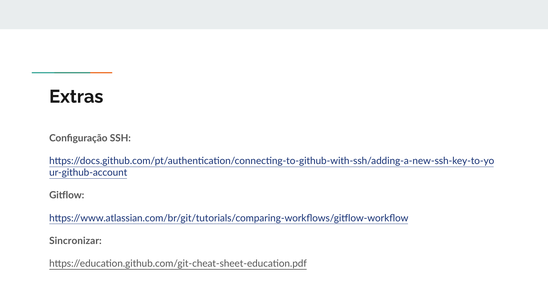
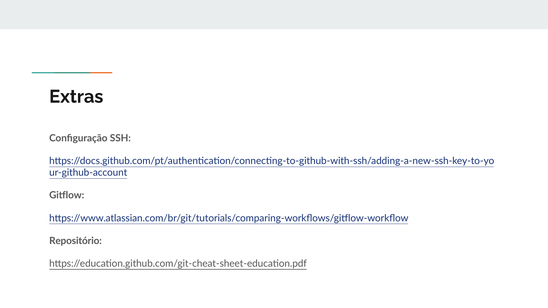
Sincronizar: Sincronizar -> Repositório
